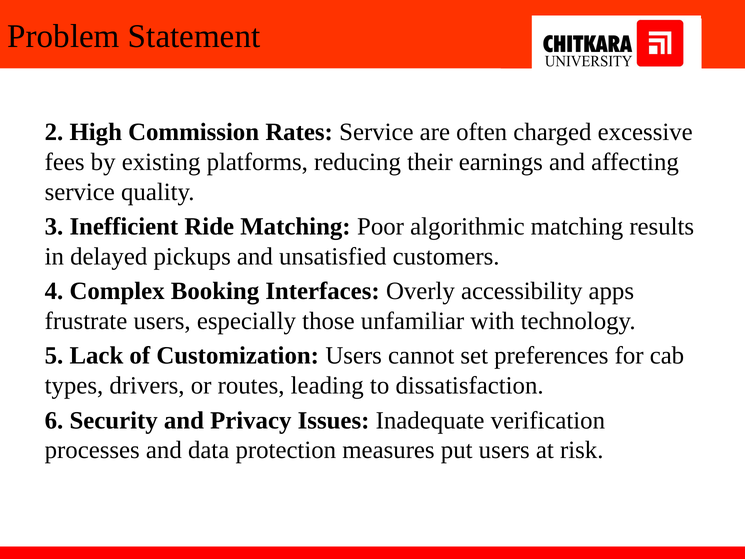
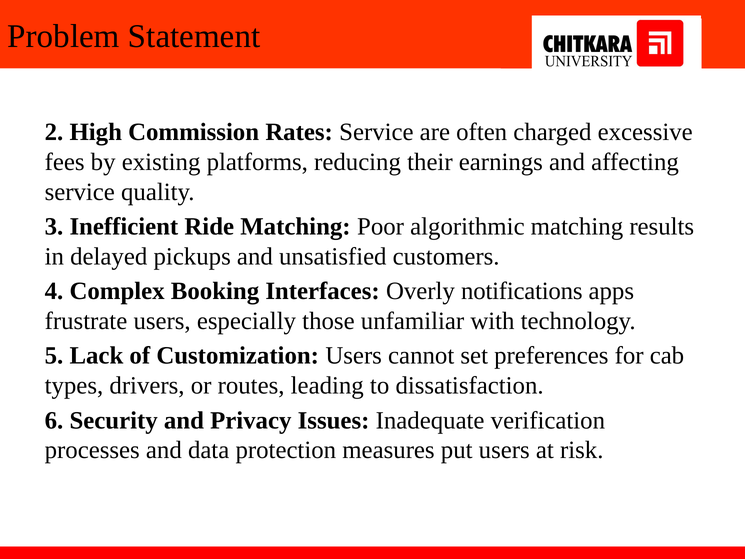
accessibility: accessibility -> notifications
